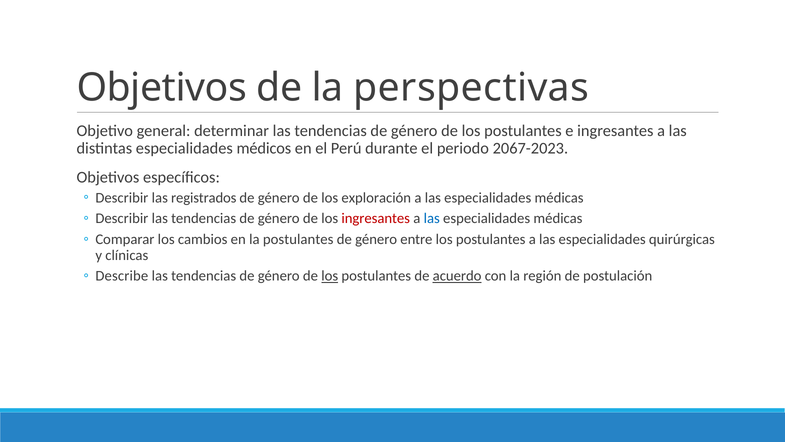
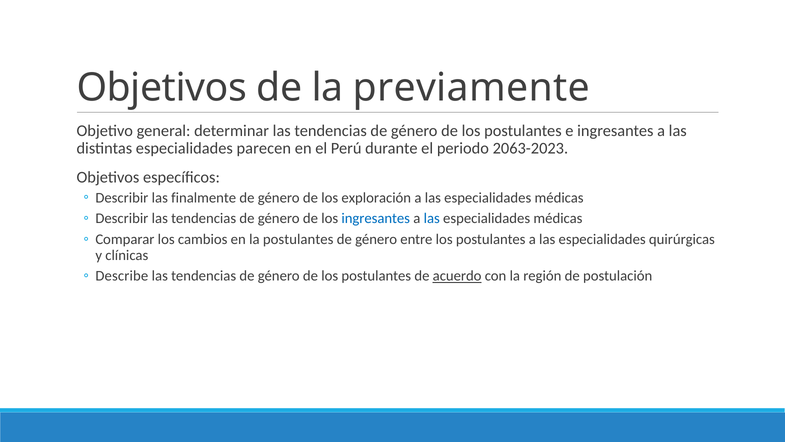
perspectivas: perspectivas -> previamente
médicos: médicos -> parecen
2067-2023: 2067-2023 -> 2063-2023
registrados: registrados -> finalmente
ingresantes at (376, 218) colour: red -> blue
los at (330, 276) underline: present -> none
